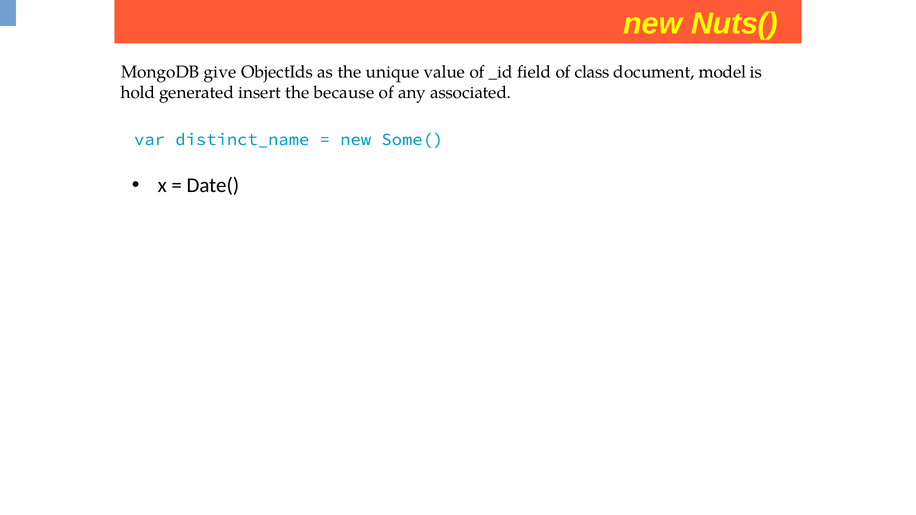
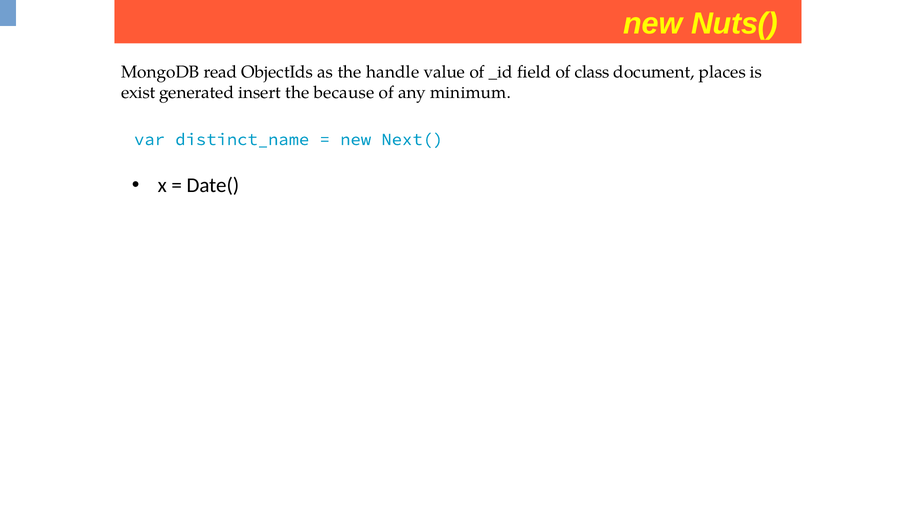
give: give -> read
unique: unique -> handle
model: model -> places
hold: hold -> exist
associated: associated -> minimum
Some(: Some( -> Next(
